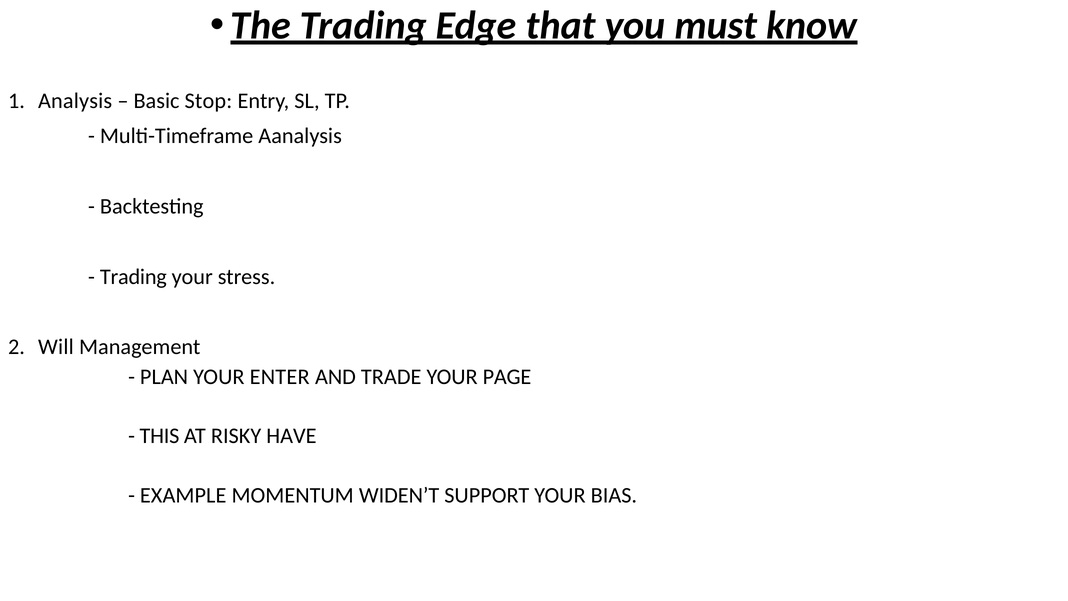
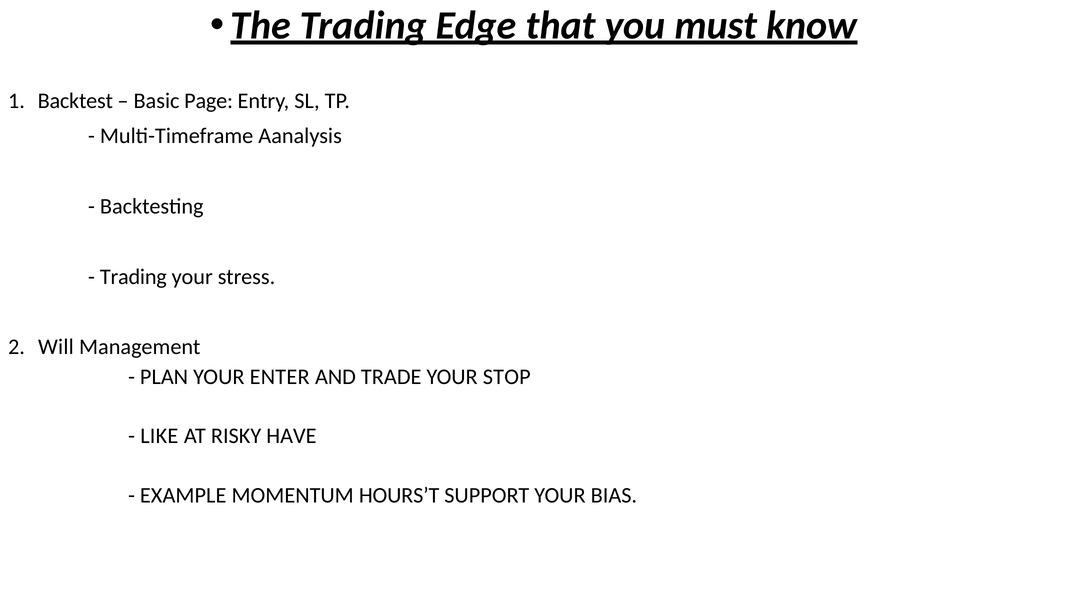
Analysis: Analysis -> Backtest
Stop: Stop -> Page
PAGE: PAGE -> STOP
THIS: THIS -> LIKE
WIDEN’T: WIDEN’T -> HOURS’T
